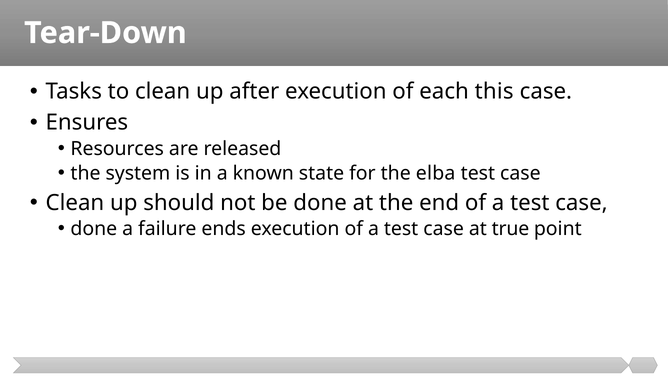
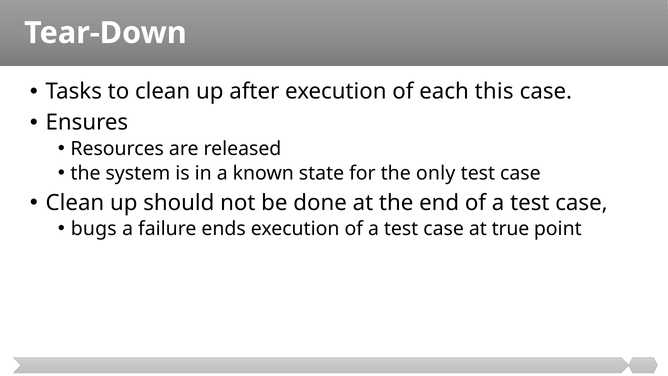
elba: elba -> only
done at (94, 229): done -> bugs
